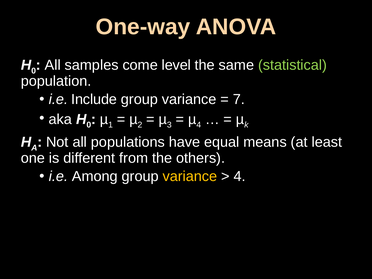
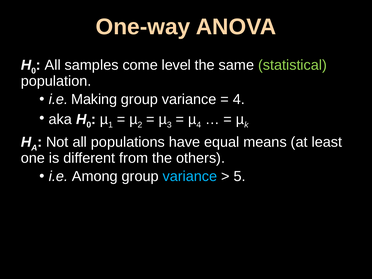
Include: Include -> Making
7 at (239, 99): 7 -> 4
variance at (190, 176) colour: yellow -> light blue
4 at (240, 176): 4 -> 5
